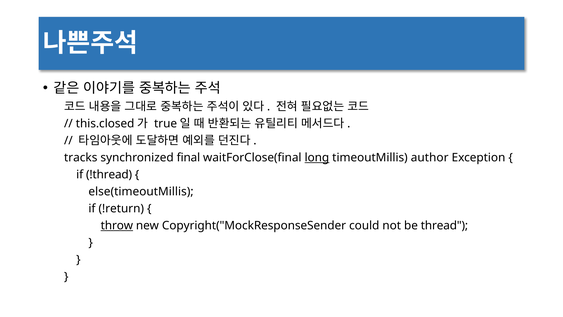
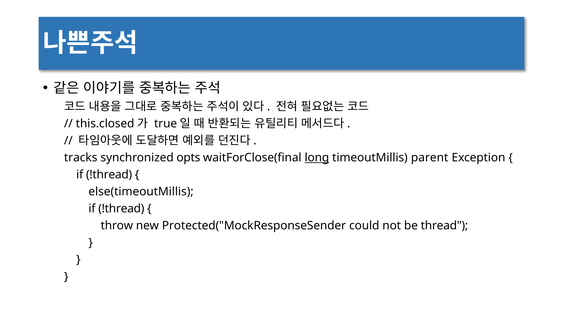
final: final -> opts
author: author -> parent
!return at (121, 208): !return -> !thread
throw underline: present -> none
Copyright("MockResponseSender: Copyright("MockResponseSender -> Protected("MockResponseSender
